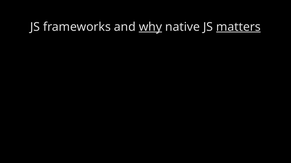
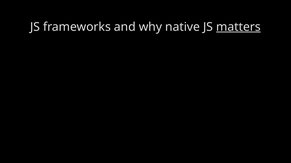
why underline: present -> none
